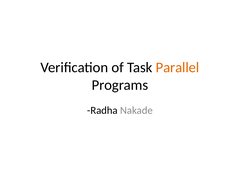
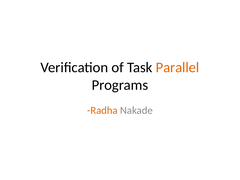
Radha colour: black -> orange
